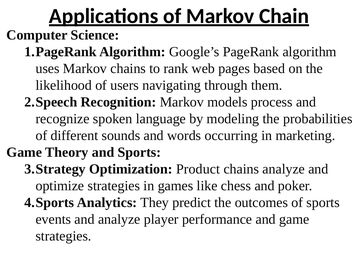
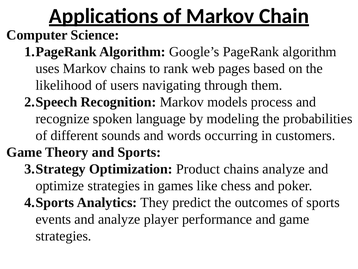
marketing: marketing -> customers
